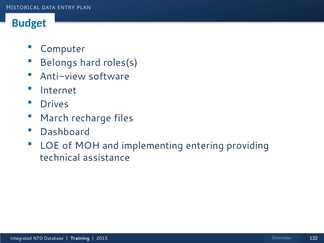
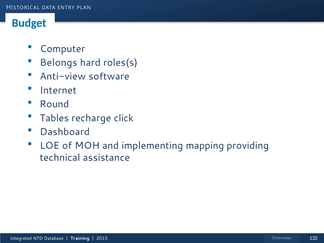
Drives: Drives -> Round
March: March -> Tables
files: files -> click
entering: entering -> mapping
